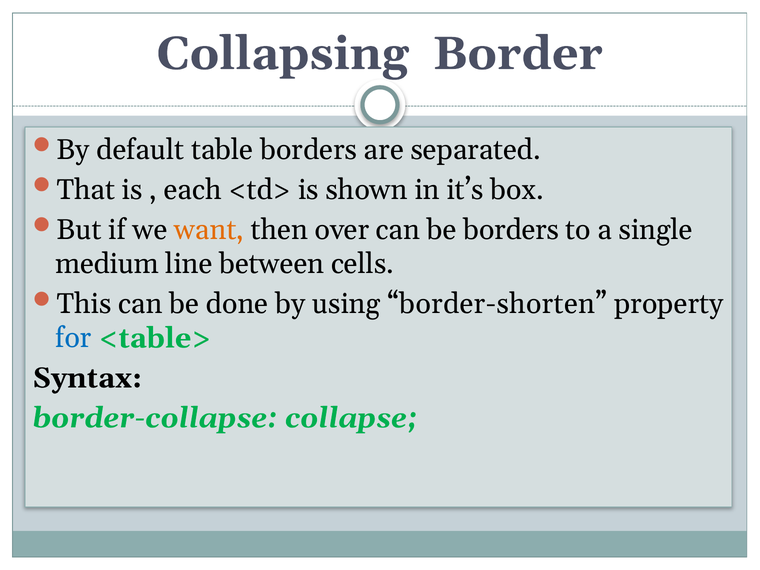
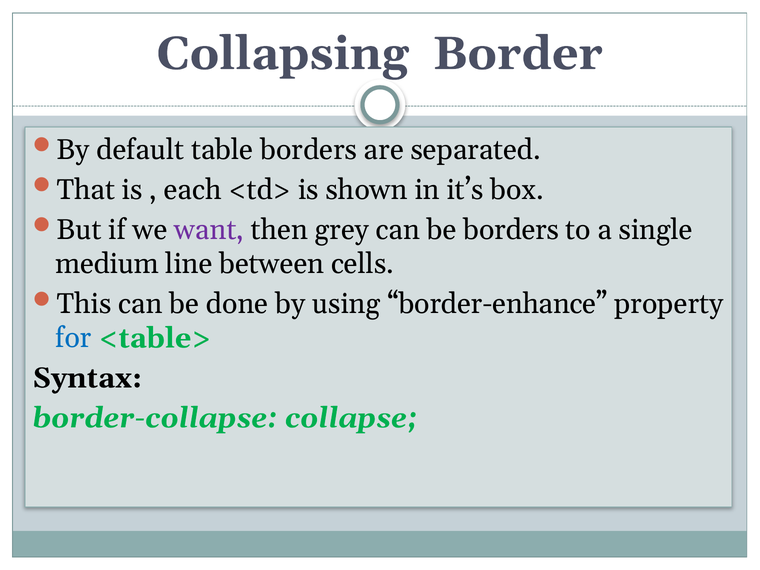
want colour: orange -> purple
over: over -> grey
border-shorten: border-shorten -> border-enhance
